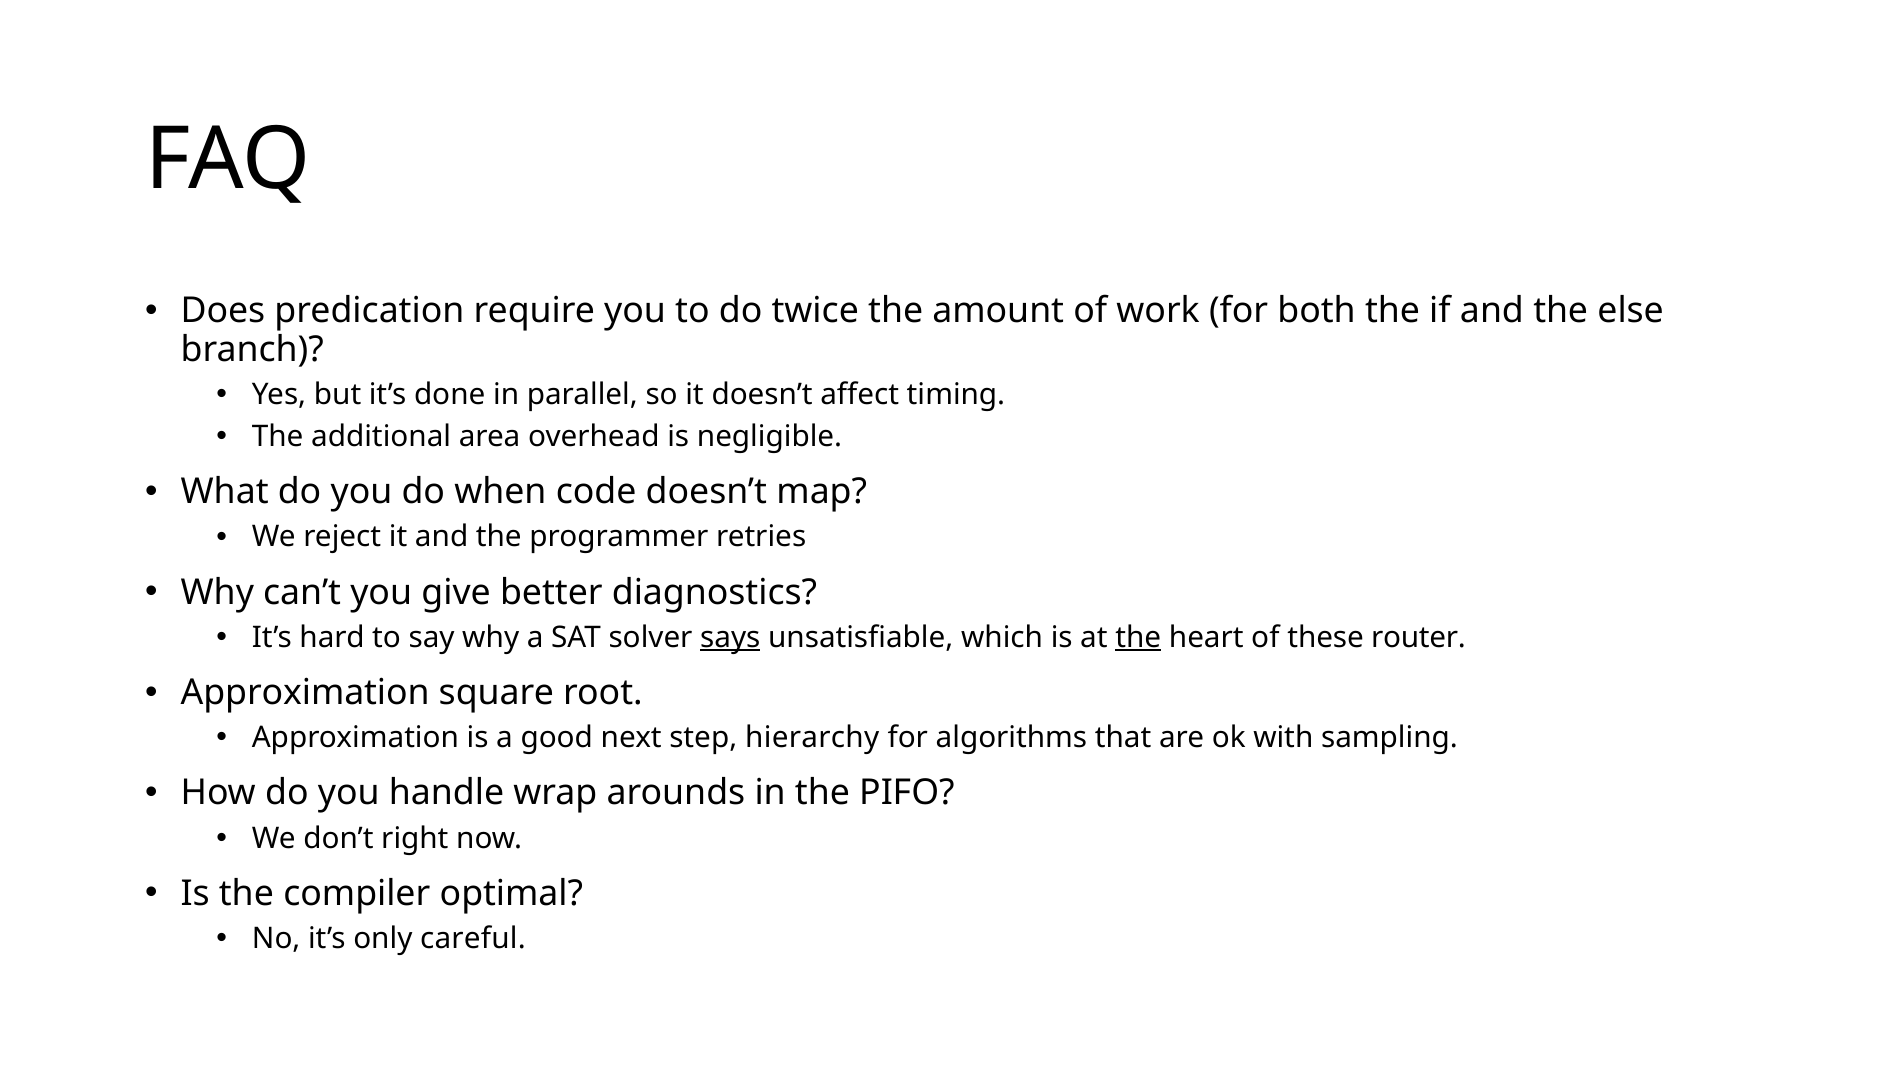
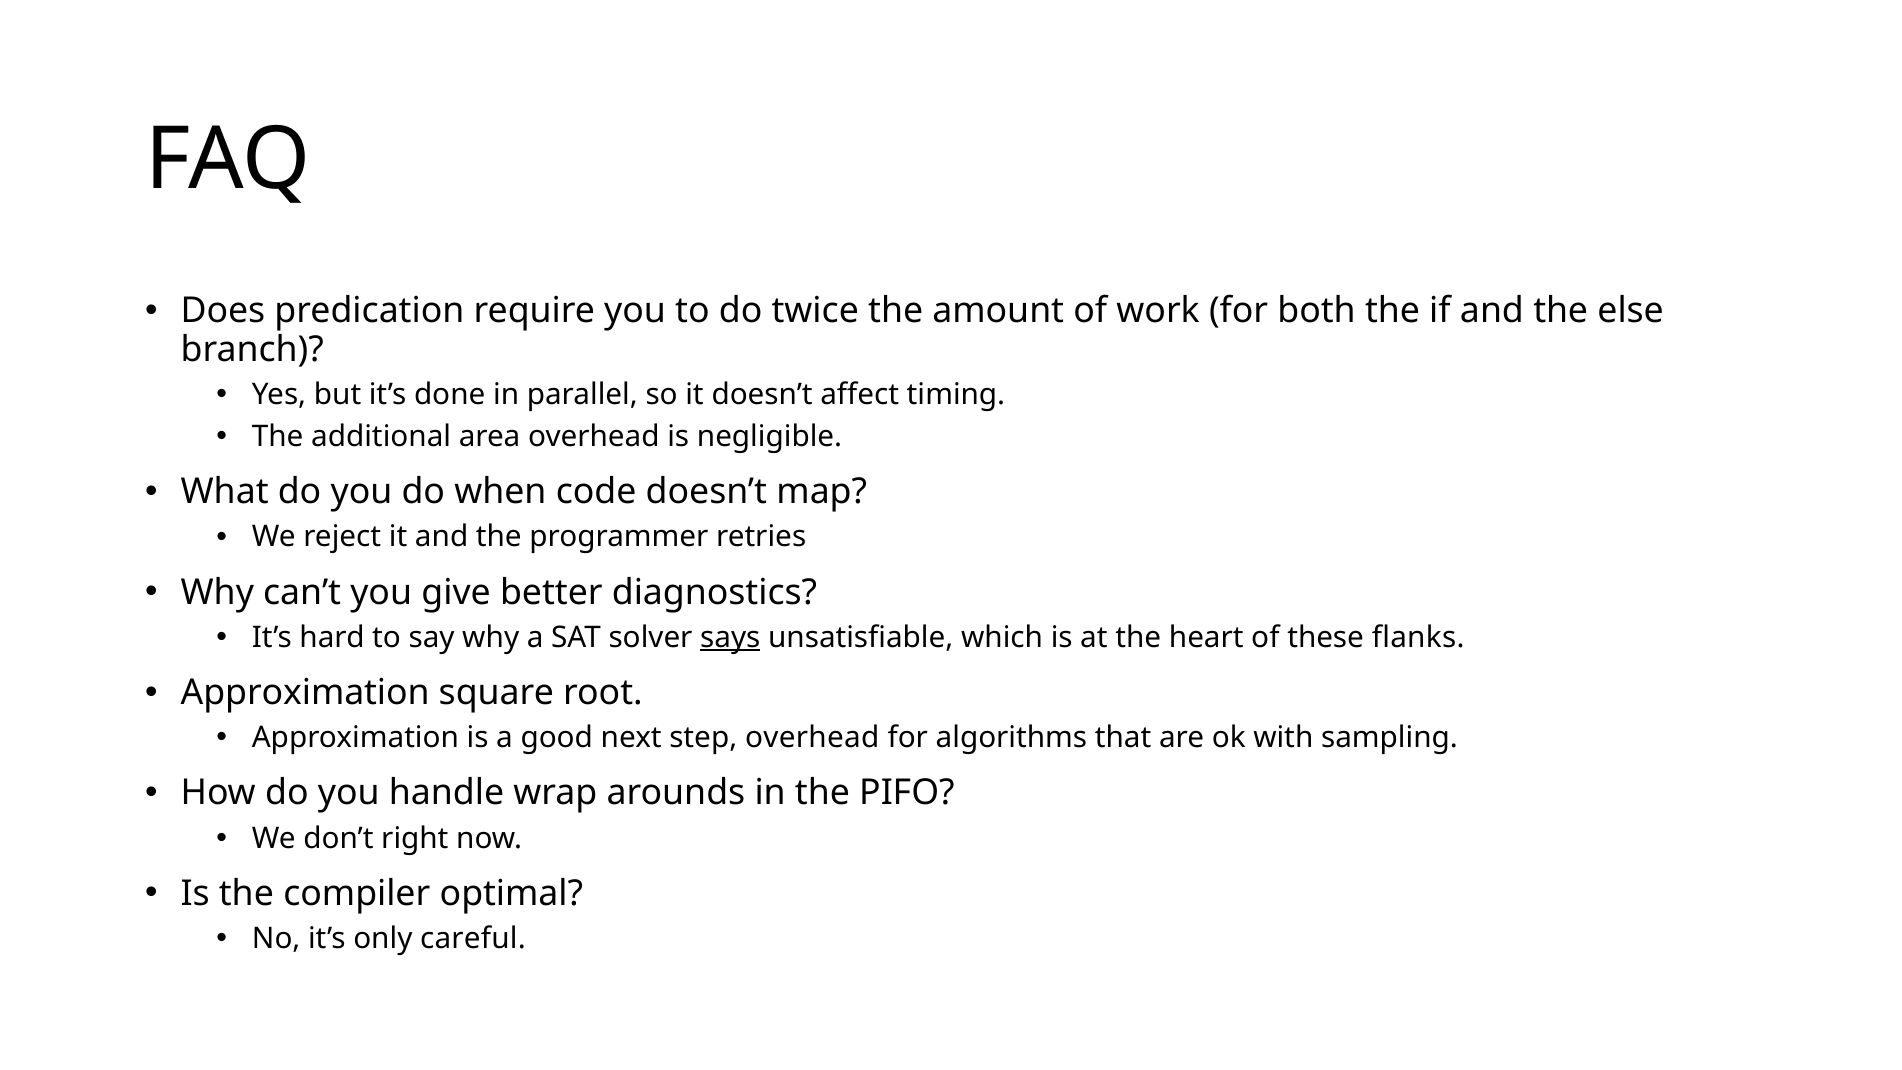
the at (1138, 637) underline: present -> none
router: router -> flanks
step hierarchy: hierarchy -> overhead
